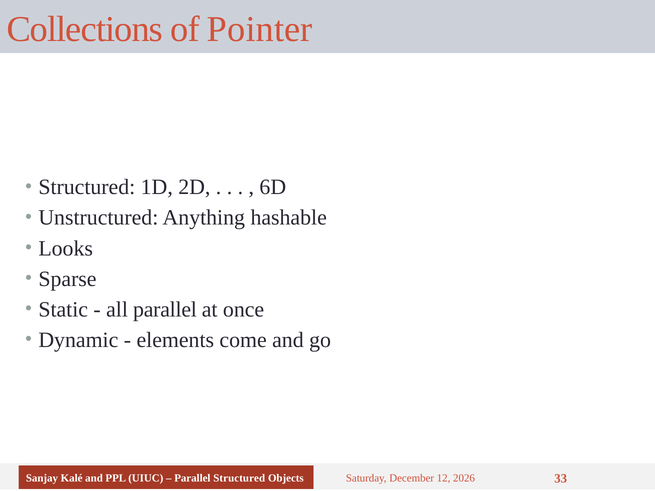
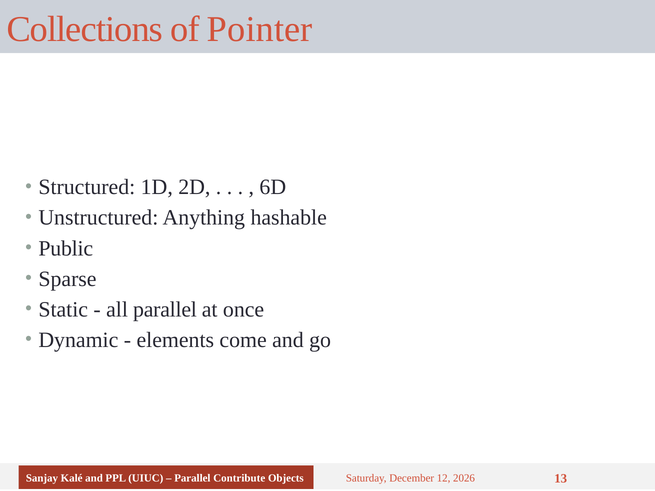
Looks: Looks -> Public
Parallel Structured: Structured -> Contribute
33: 33 -> 13
